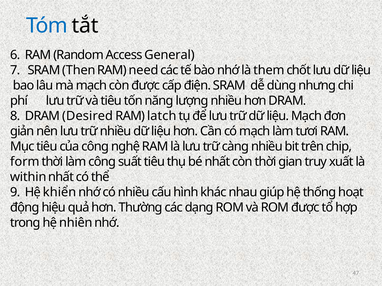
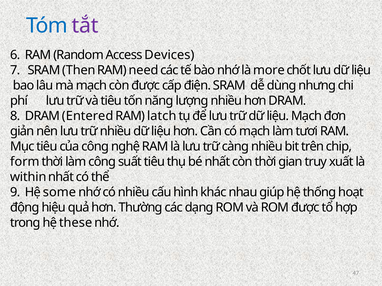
tắt colour: black -> purple
General: General -> Devices
them: them -> more
Desired: Desired -> Entered
khiển: khiển -> some
nhiên: nhiên -> these
